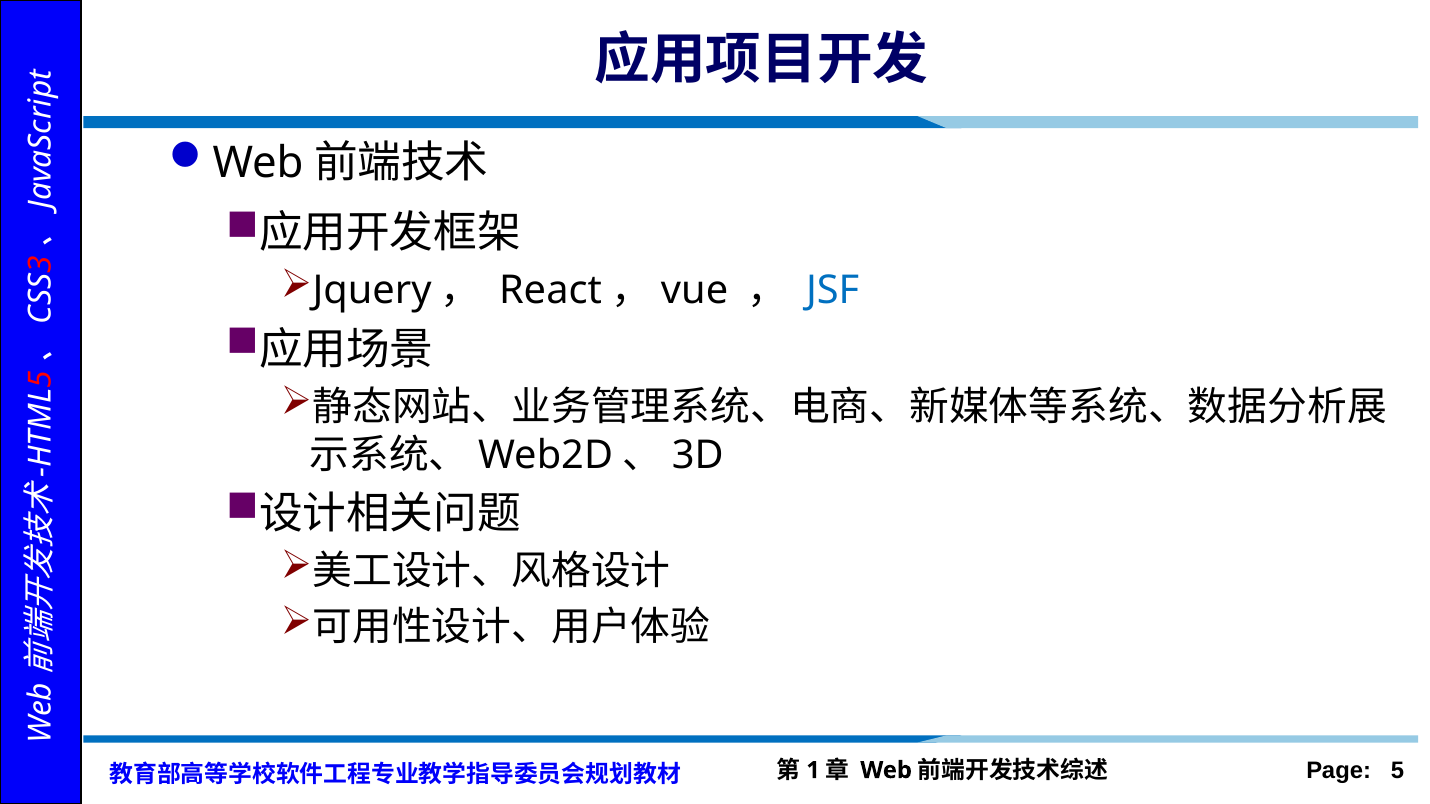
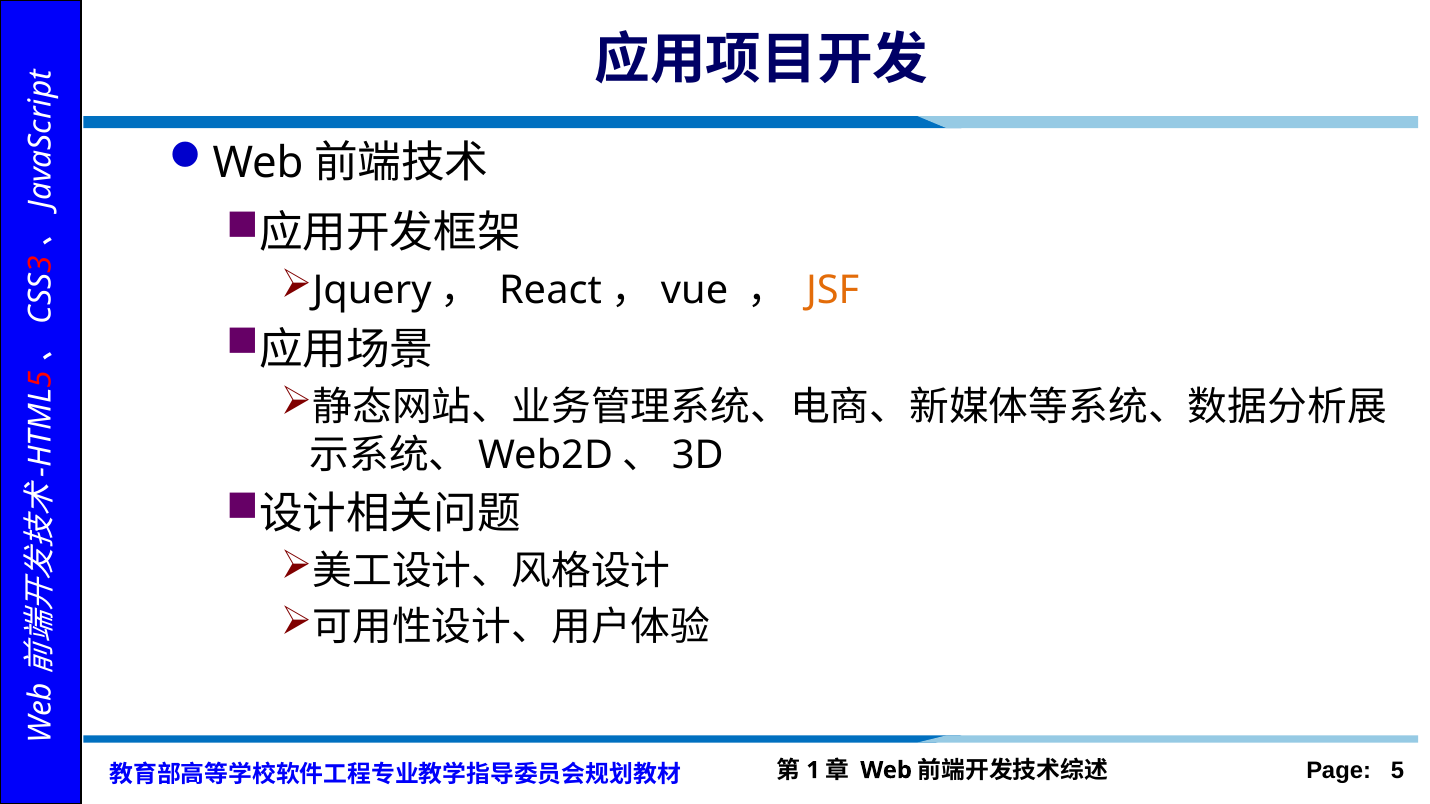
JSF colour: blue -> orange
